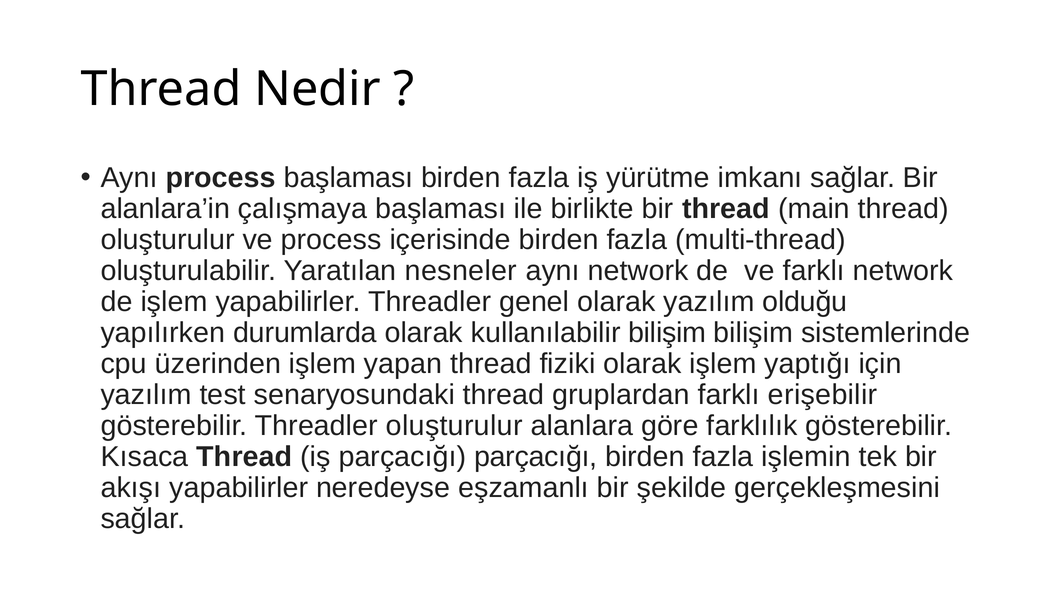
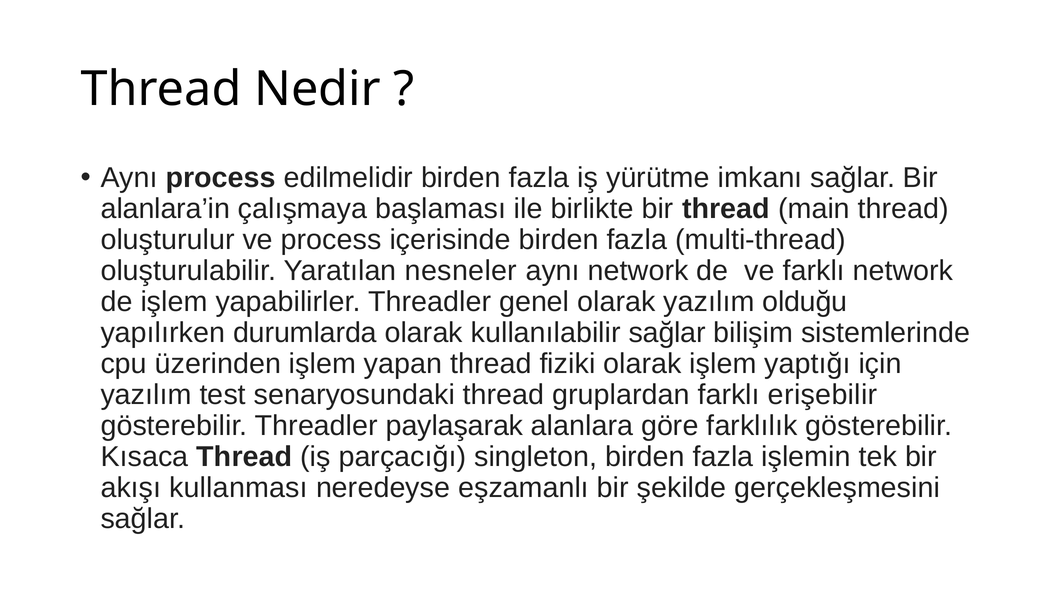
process başlaması: başlaması -> edilmelidir
kullanılabilir bilişim: bilişim -> sağlar
Threadler oluşturulur: oluşturulur -> paylaşarak
parçacığı parçacığı: parçacığı -> singleton
akışı yapabilirler: yapabilirler -> kullanması
